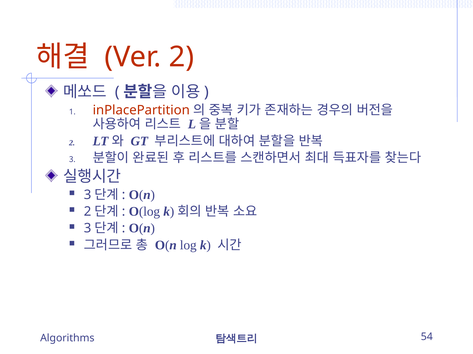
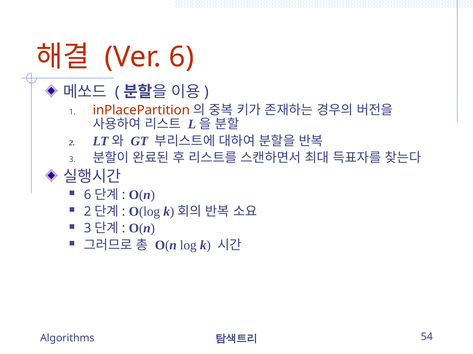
Ver 2: 2 -> 6
3 at (88, 195): 3 -> 6
